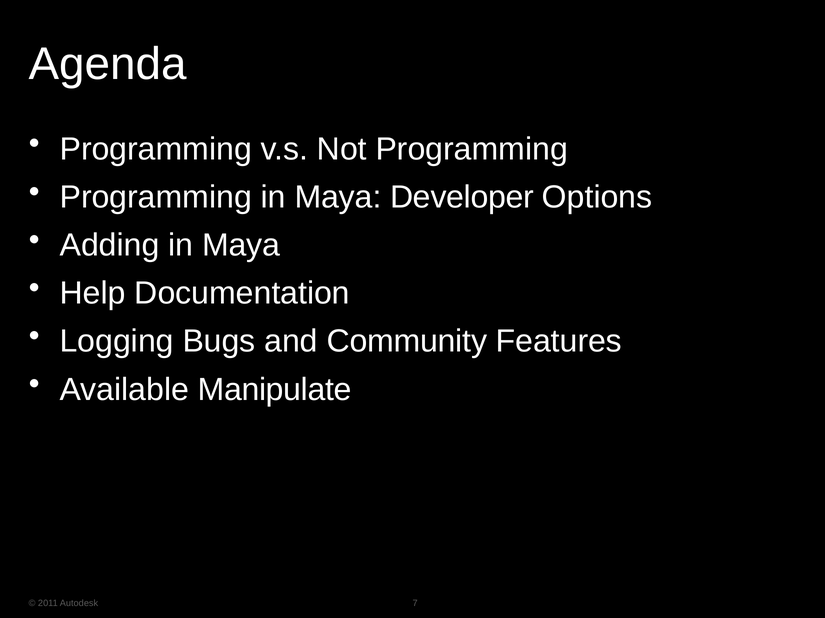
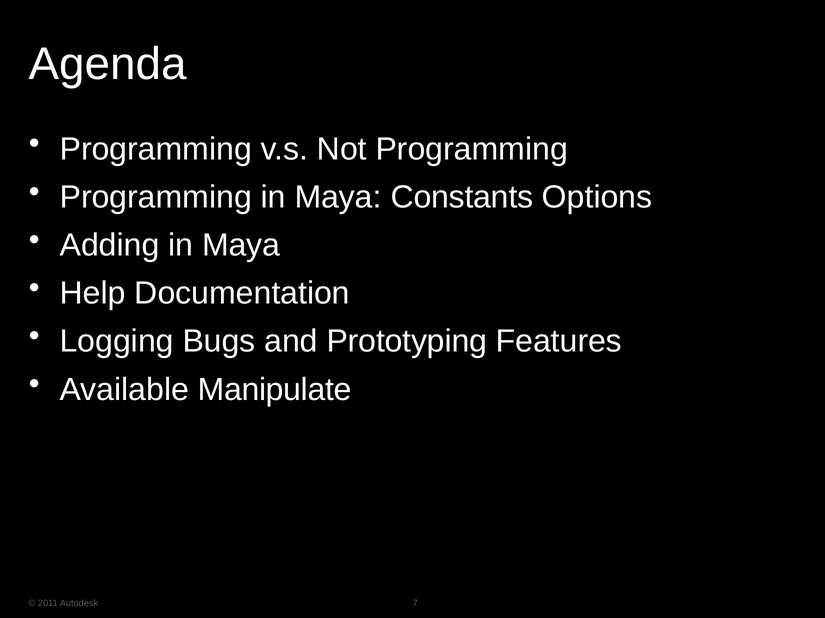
Developer: Developer -> Constants
Community: Community -> Prototyping
